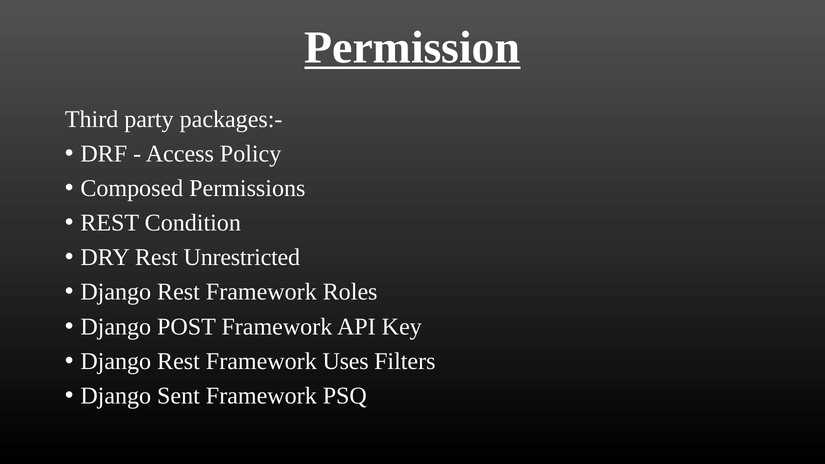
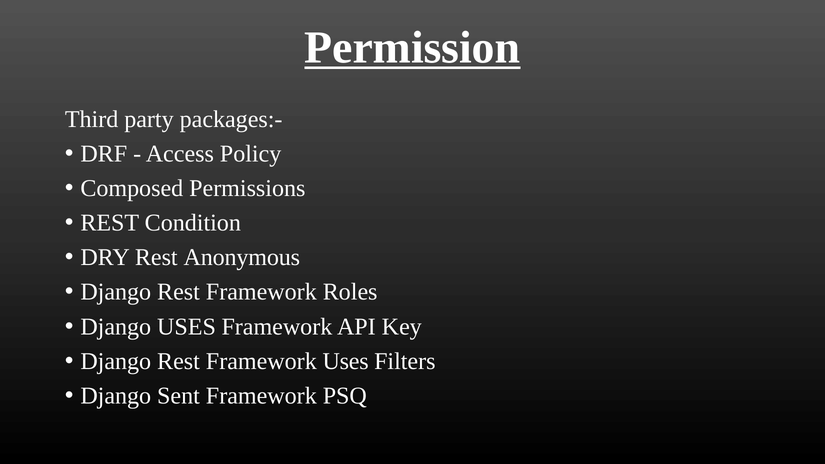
Unrestricted: Unrestricted -> Anonymous
Django POST: POST -> USES
